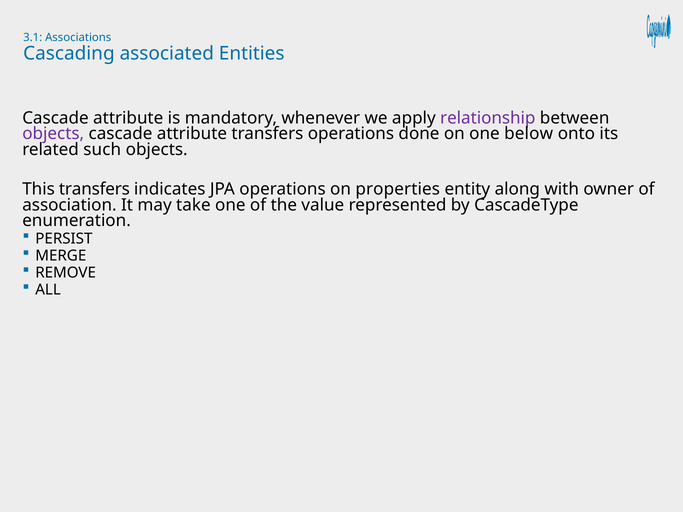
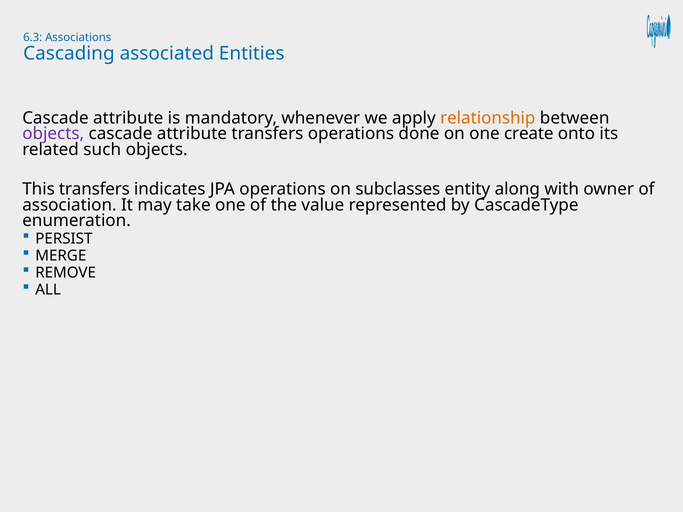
3.1: 3.1 -> 6.3
relationship colour: purple -> orange
below: below -> create
properties: properties -> subclasses
